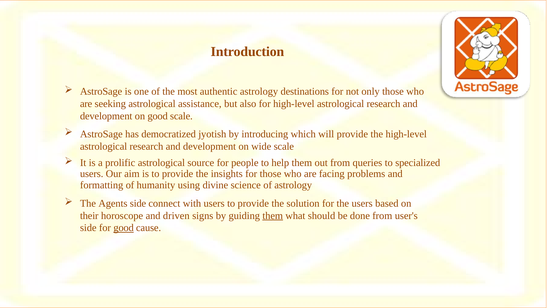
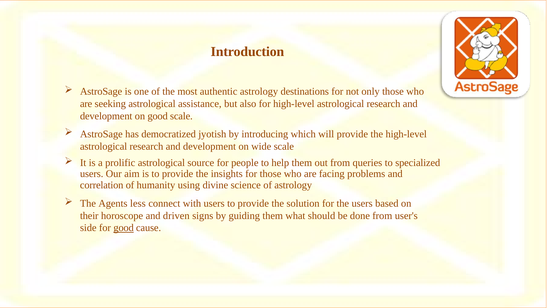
formatting: formatting -> correlation
Agents side: side -> less
them at (273, 215) underline: present -> none
